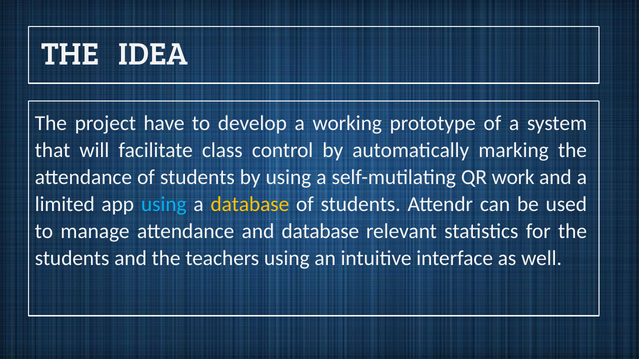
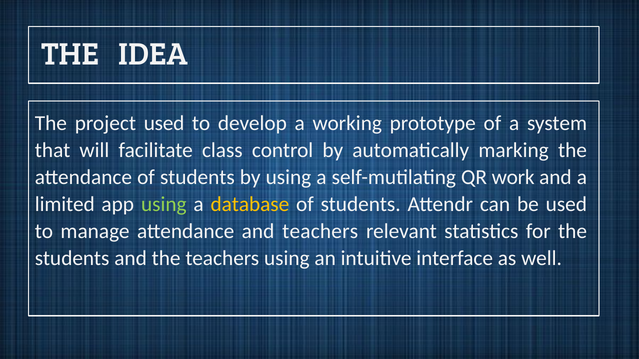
project have: have -> used
using at (164, 205) colour: light blue -> light green
and database: database -> teachers
